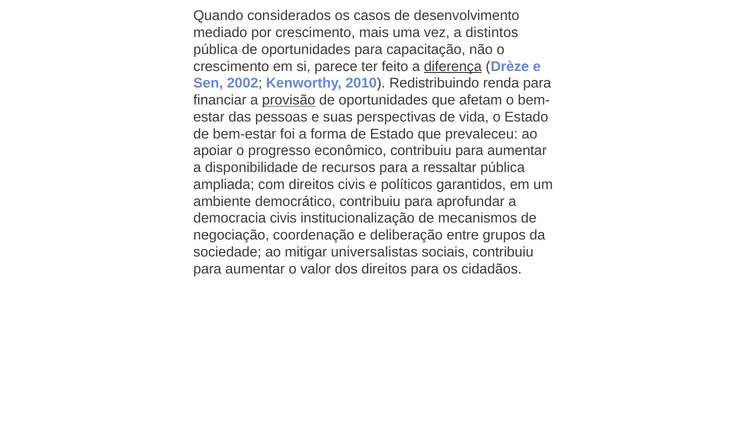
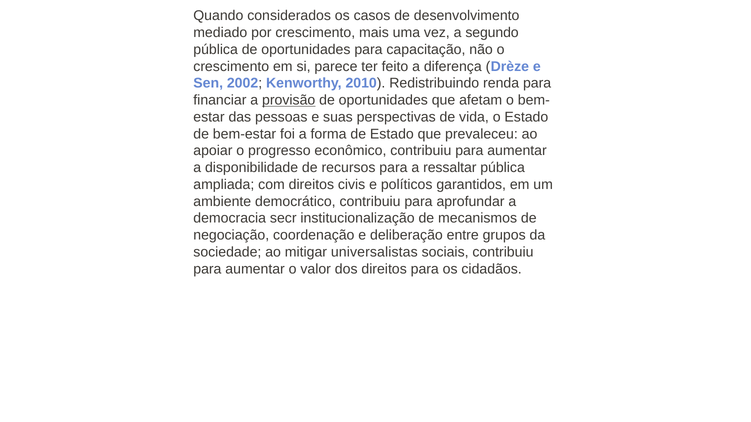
distintos: distintos -> segundo
diferença underline: present -> none
democracia civis: civis -> secr
